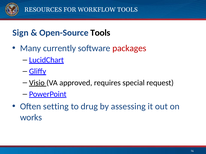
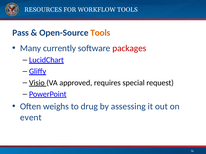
Sign: Sign -> Pass
Tools at (100, 33) colour: black -> orange
setting: setting -> weighs
works: works -> event
